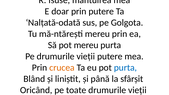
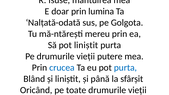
prin putere: putere -> lumina
pot mereu: mereu -> liniștit
crucea at (62, 68) colour: orange -> blue
